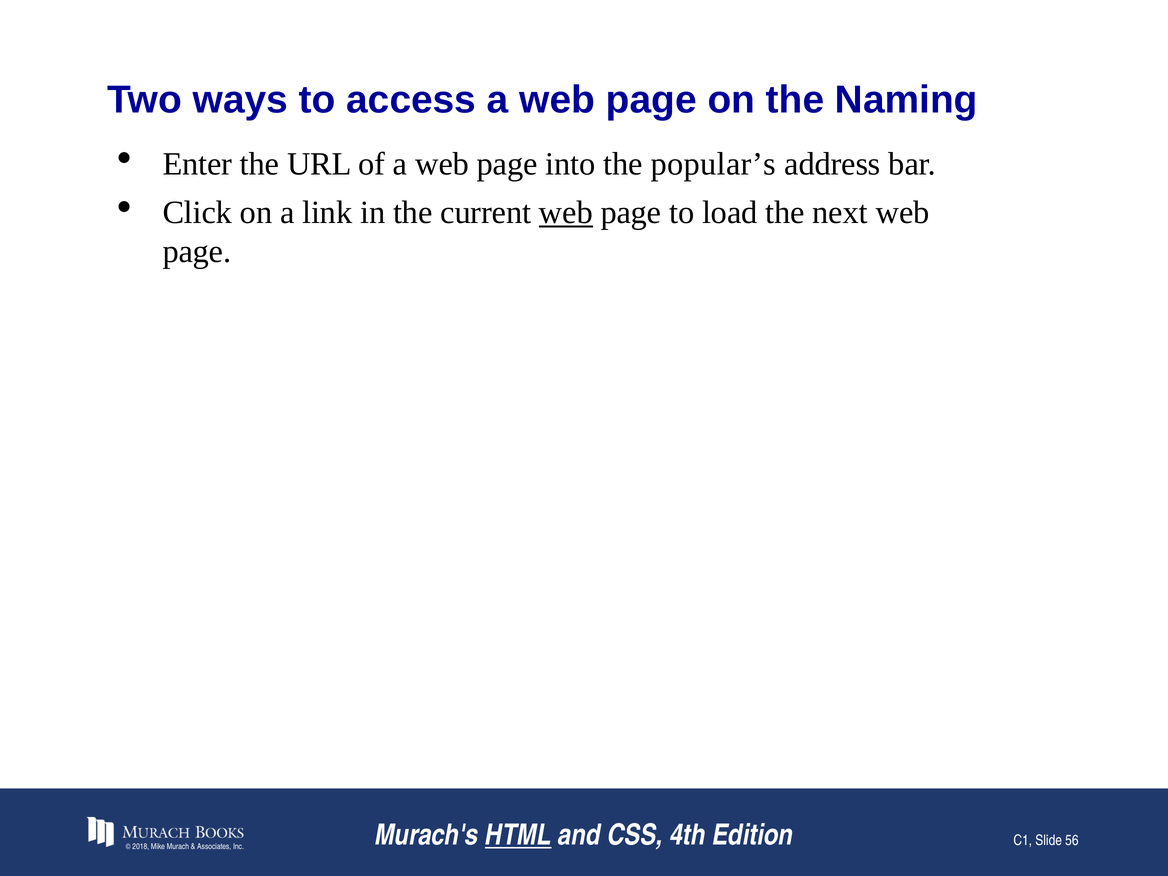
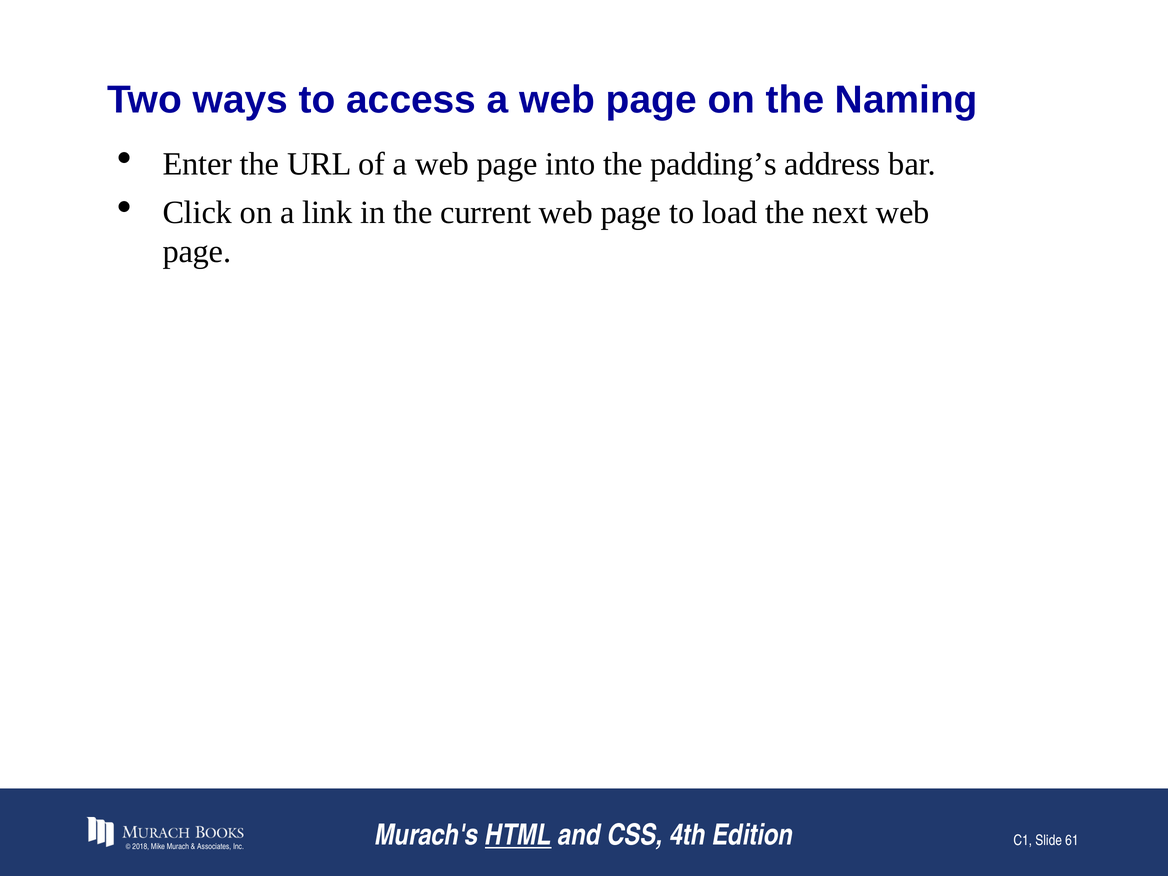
popular’s: popular’s -> padding’s
web at (566, 213) underline: present -> none
56: 56 -> 61
